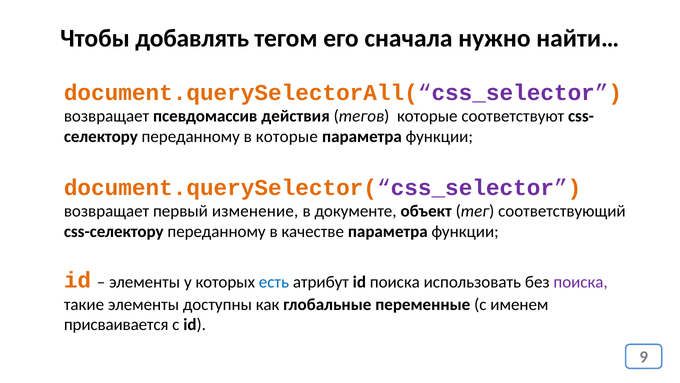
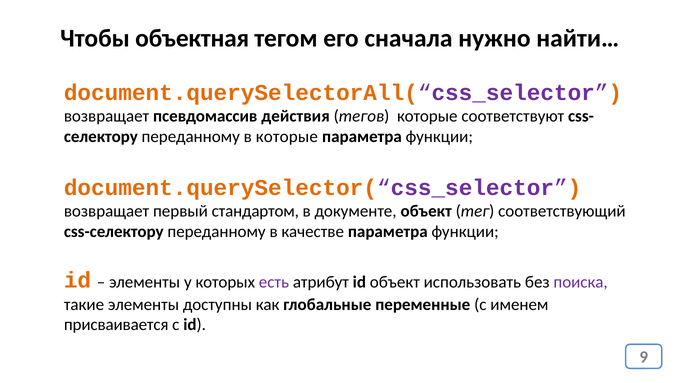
добавлять: добавлять -> объектная
изменение: изменение -> стандартом
есть colour: blue -> purple
id поиска: поиска -> объект
